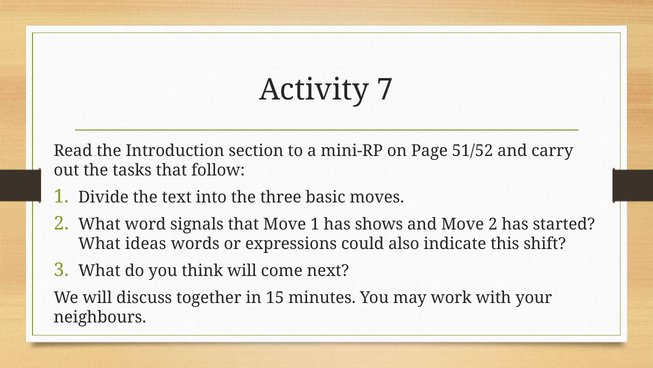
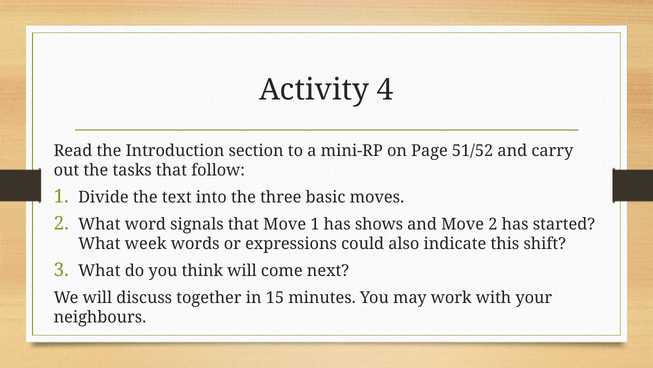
7: 7 -> 4
ideas: ideas -> week
